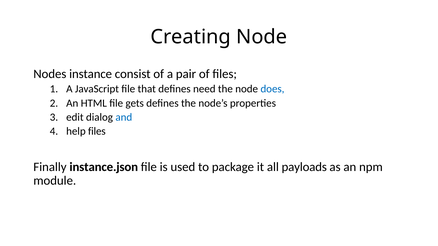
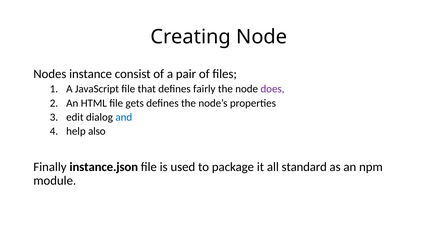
need: need -> fairly
does colour: blue -> purple
help files: files -> also
payloads: payloads -> standard
